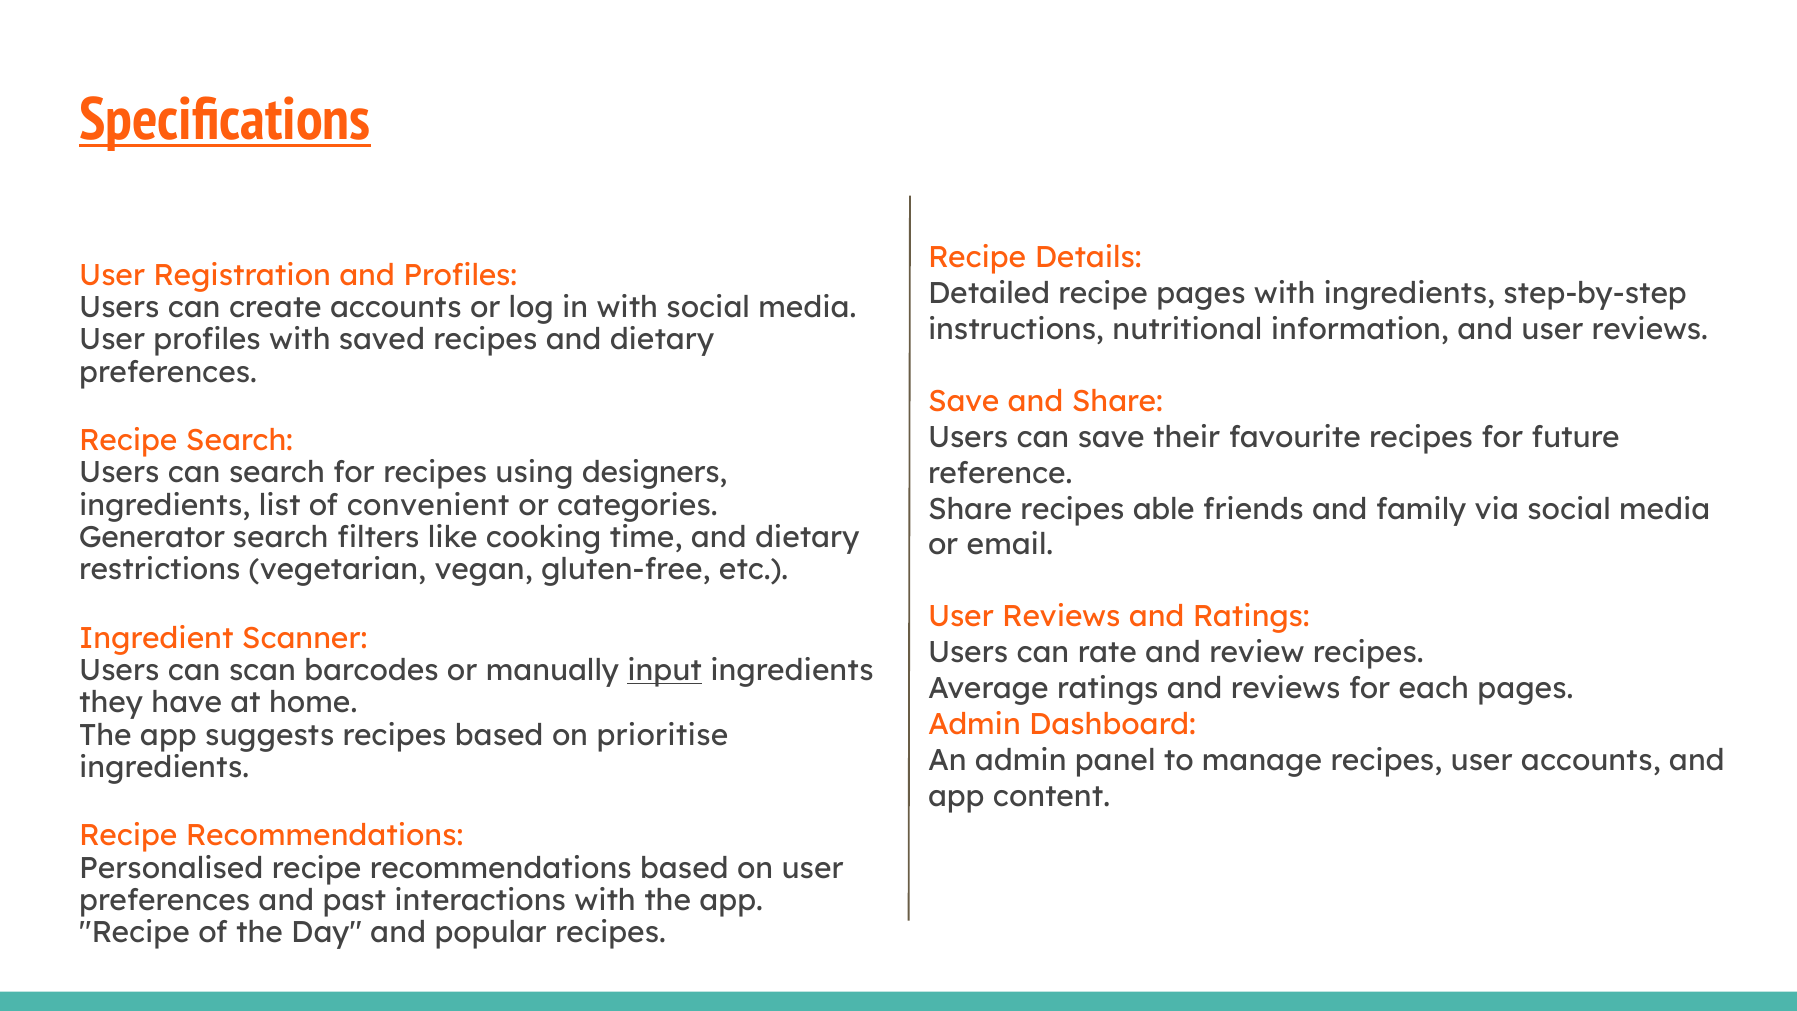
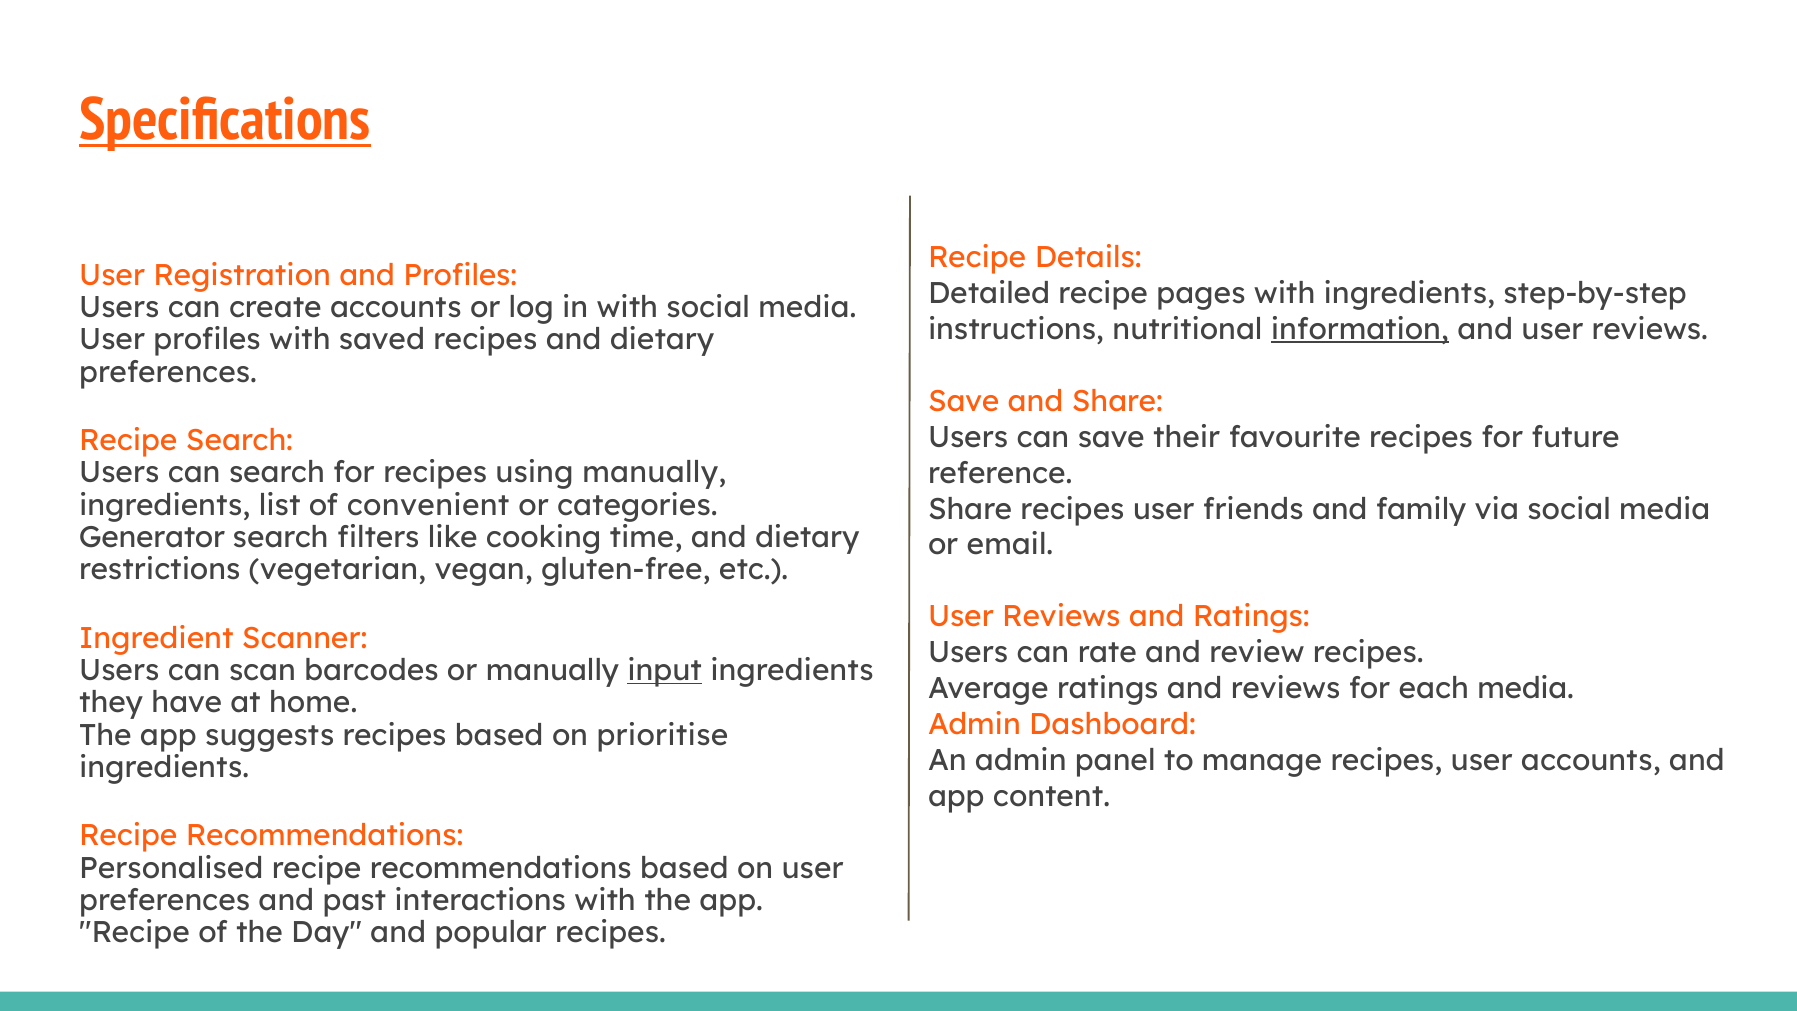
information underline: none -> present
using designers: designers -> manually
Share recipes able: able -> user
each pages: pages -> media
